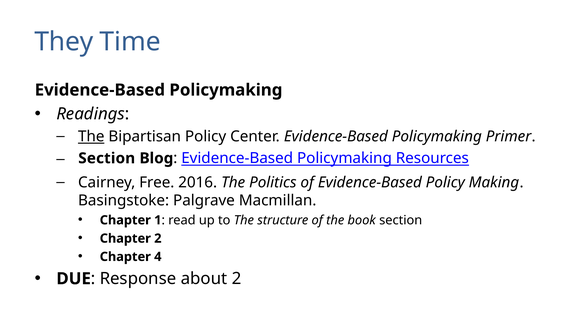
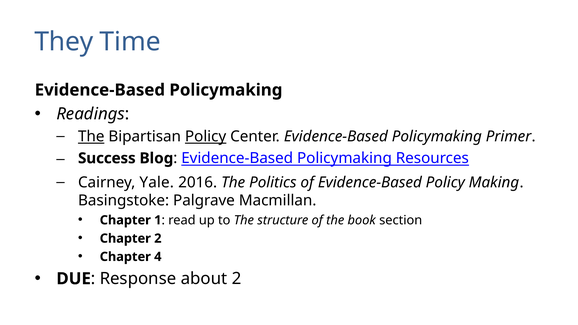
Policy at (206, 137) underline: none -> present
Section at (107, 158): Section -> Success
Free: Free -> Yale
